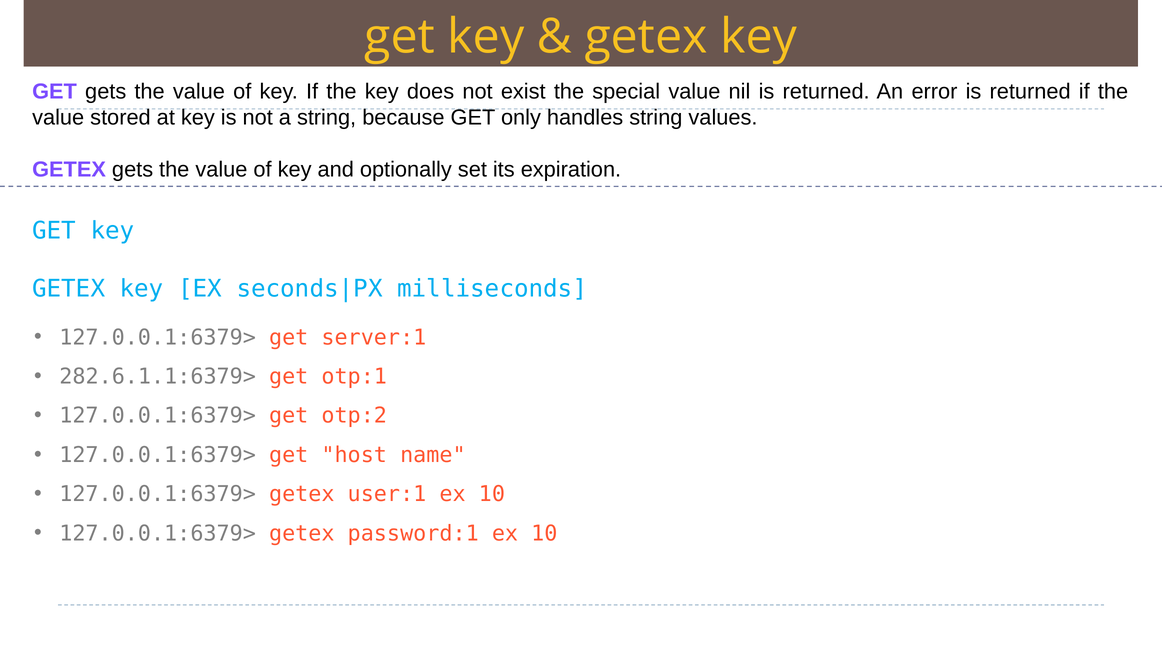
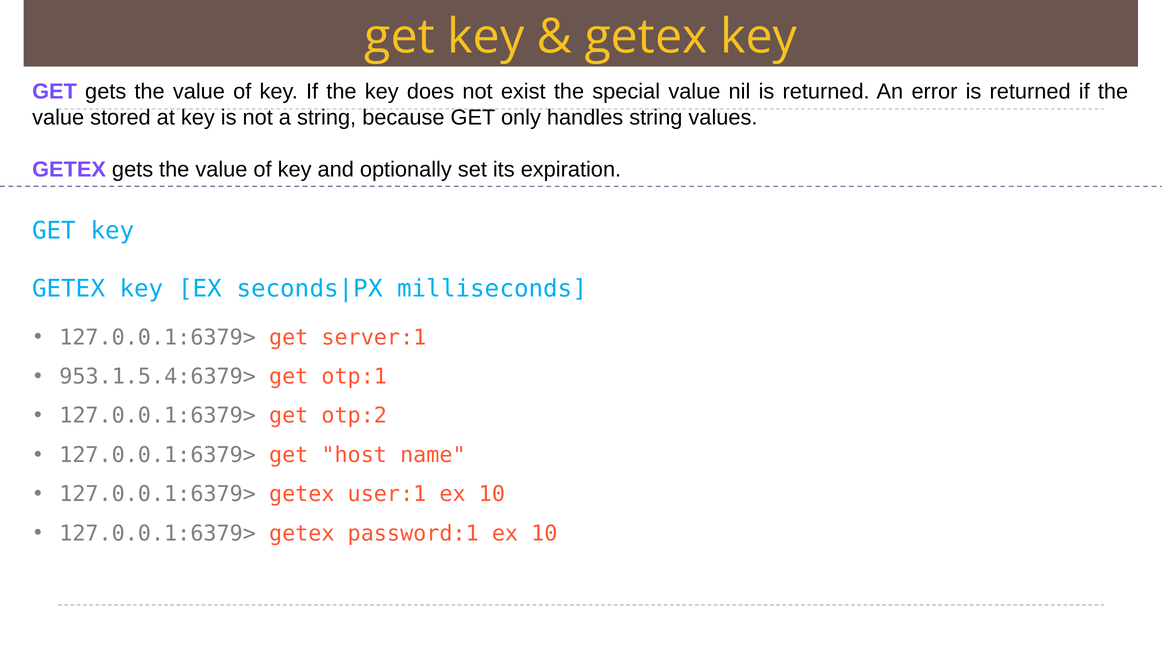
282.6.1.1:6379>: 282.6.1.1:6379> -> 953.1.5.4:6379>
